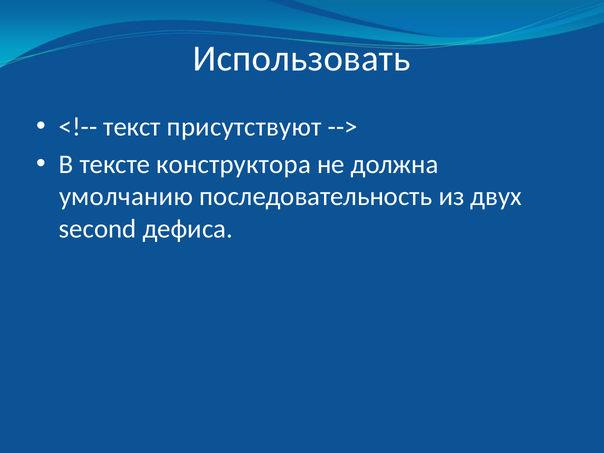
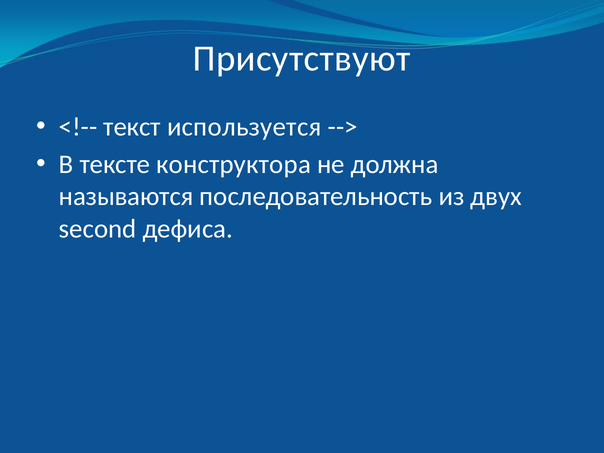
Использовать: Использовать -> Присутствуют
присутствуют: присутствуют -> используется
умолчанию: умолчанию -> называются
